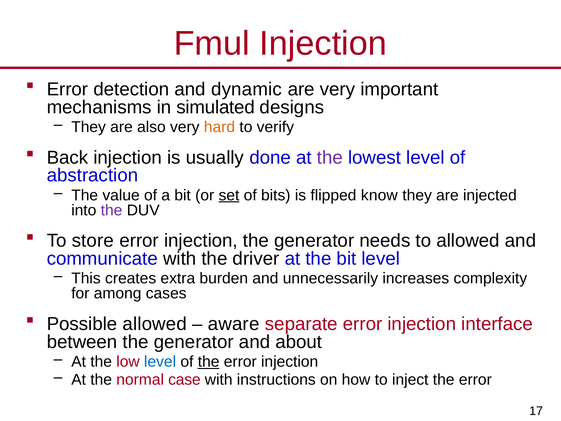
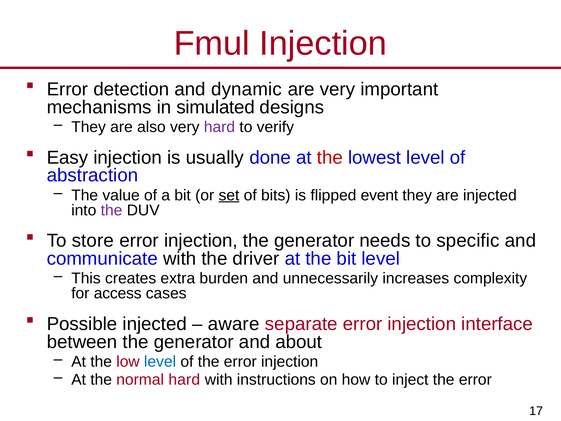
hard at (219, 127) colour: orange -> purple
Back: Back -> Easy
the at (330, 157) colour: purple -> red
know: know -> event
to allowed: allowed -> specific
among: among -> access
Possible allowed: allowed -> injected
the at (209, 361) underline: present -> none
normal case: case -> hard
